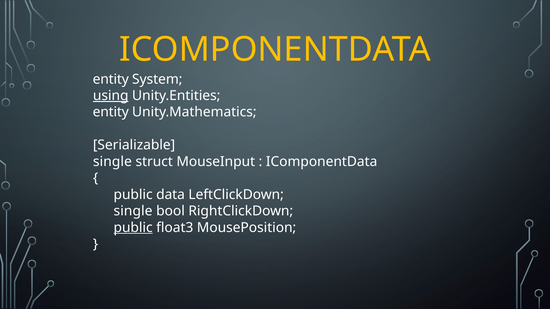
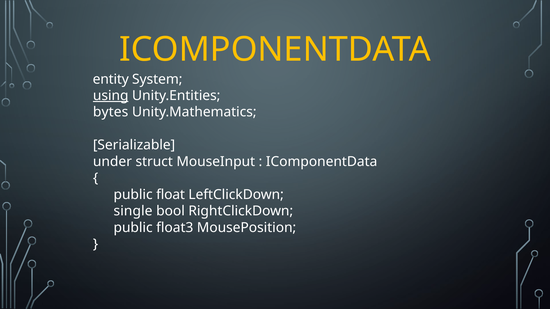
entity at (111, 112): entity -> bytes
single at (112, 162): single -> under
data: data -> float
public at (133, 228) underline: present -> none
